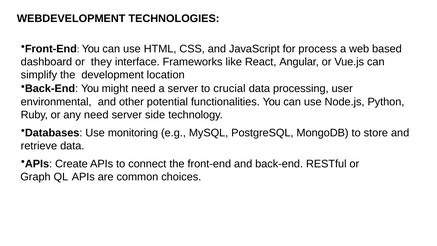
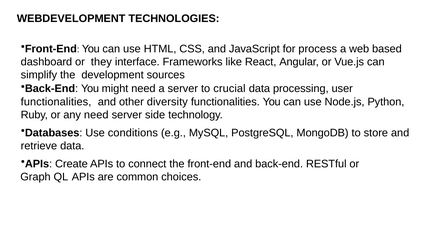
location: location -> sources
environmental at (56, 102): environmental -> functionalities
potential: potential -> diversity
monitoring: monitoring -> conditions
